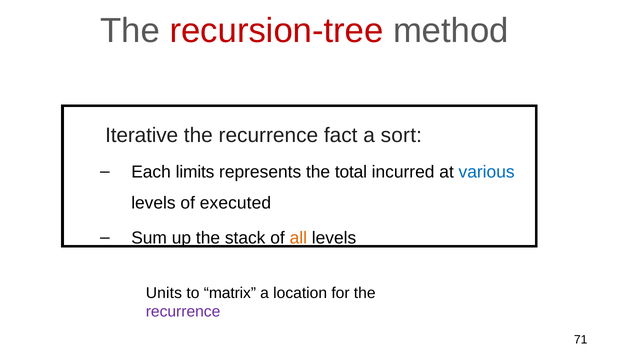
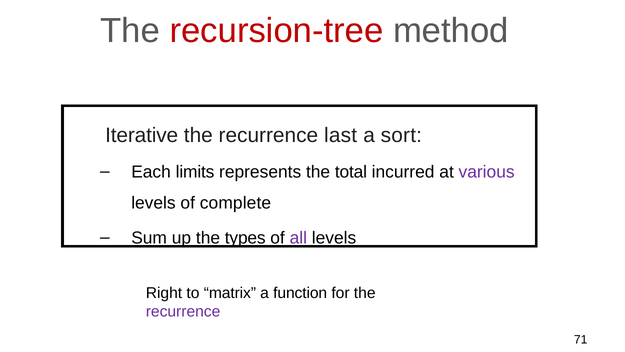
fact: fact -> last
various colour: blue -> purple
executed: executed -> complete
stack: stack -> types
all colour: orange -> purple
Units: Units -> Right
location: location -> function
